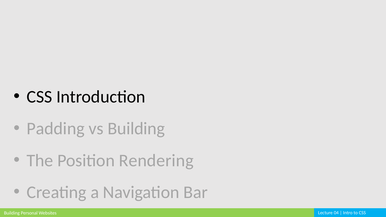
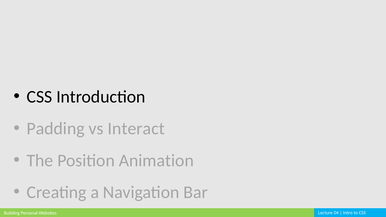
vs Building: Building -> Interact
Rendering: Rendering -> Animation
